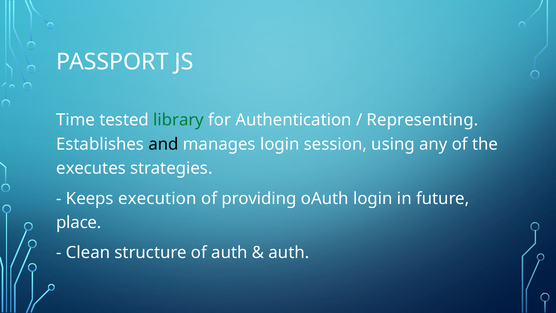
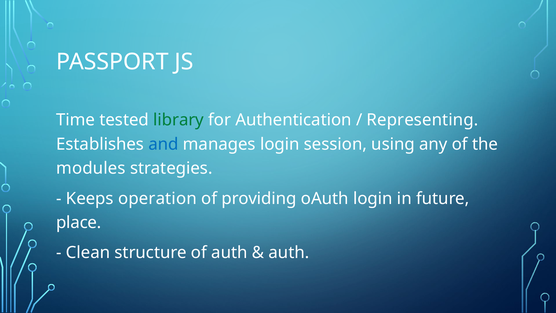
and colour: black -> blue
executes: executes -> modules
execution: execution -> operation
